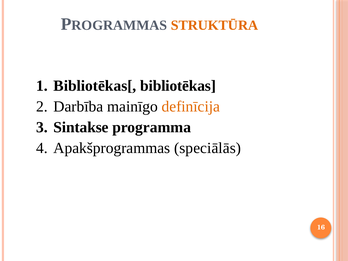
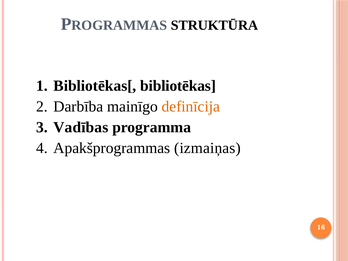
STRUKTŪRA colour: orange -> black
Sintakse: Sintakse -> Vadības
speciālās: speciālās -> izmaiņas
